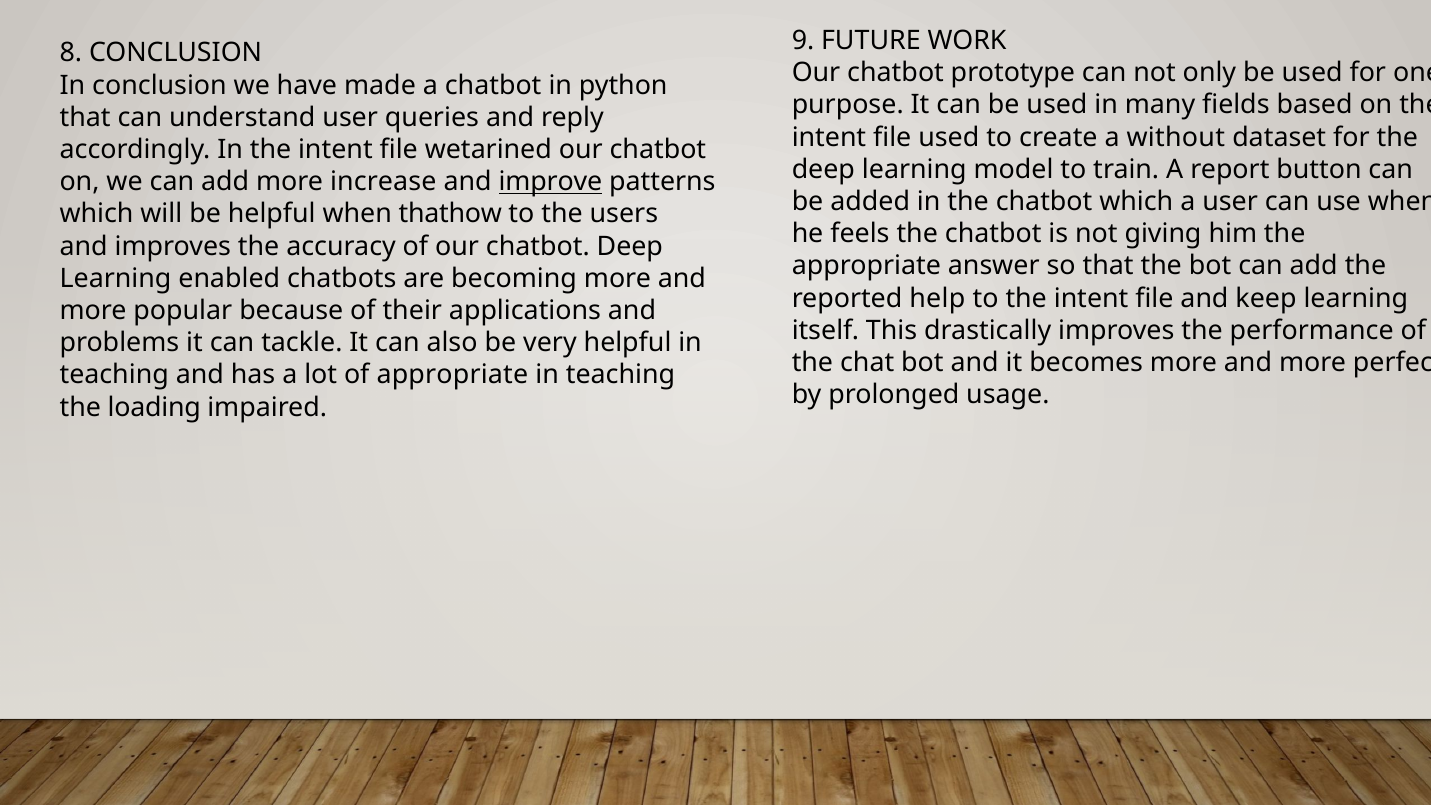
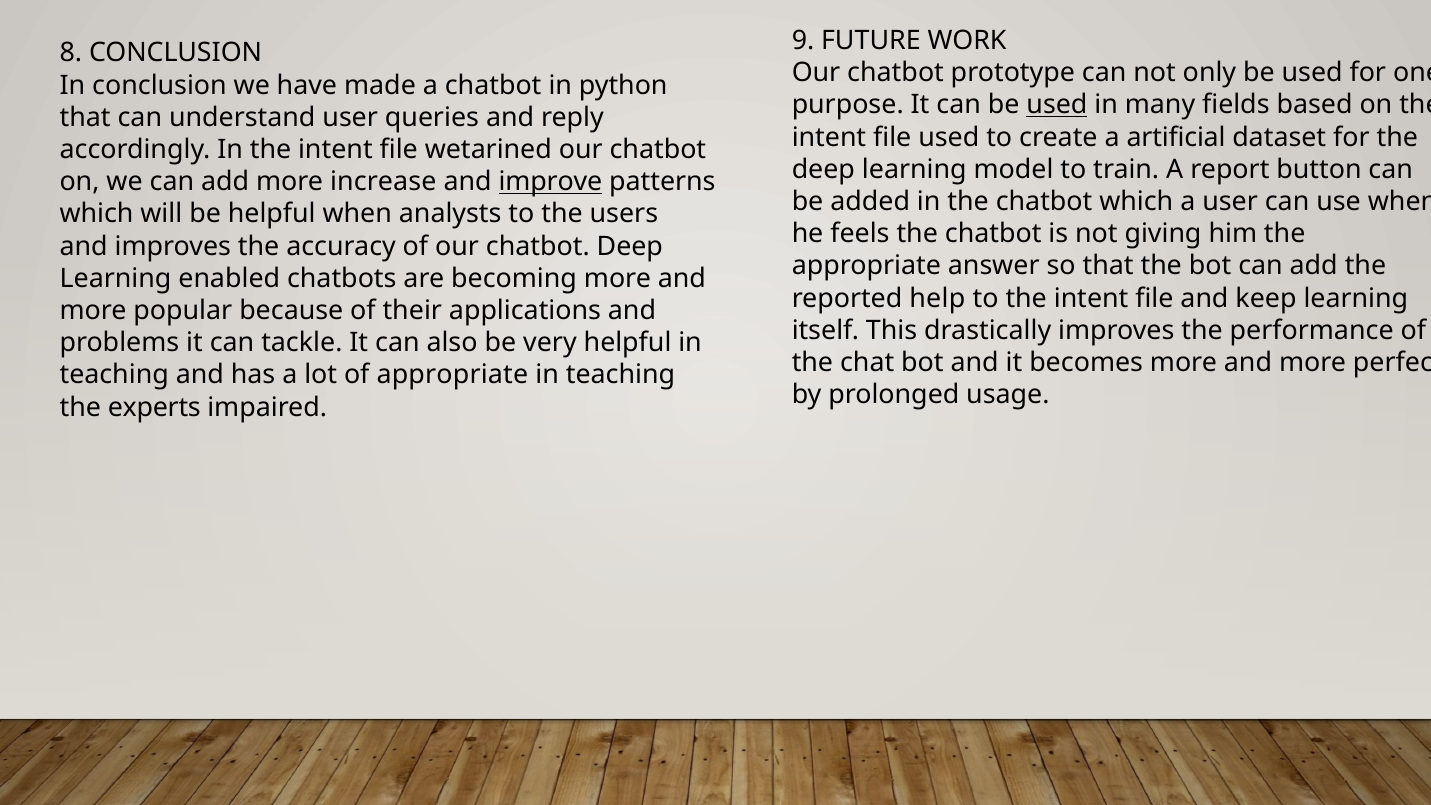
used at (1057, 105) underline: none -> present
without: without -> artificial
thathow: thathow -> analysts
loading: loading -> experts
